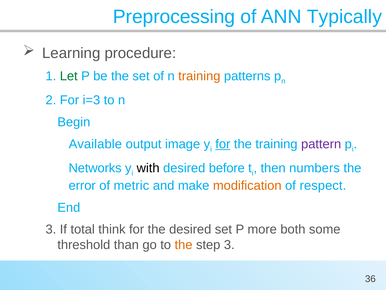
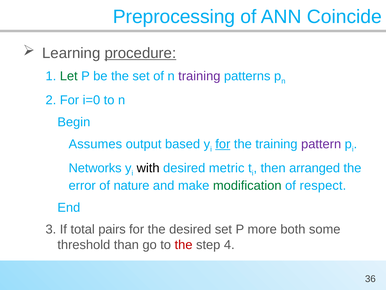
Typically: Typically -> Coincide
procedure underline: none -> present
training at (199, 76) colour: orange -> purple
i=3: i=3 -> i=0
Available: Available -> Assumes
image: image -> based
before: before -> metric
numbers: numbers -> arranged
metric: metric -> nature
modification colour: orange -> green
think: think -> pairs
the at (184, 245) colour: orange -> red
step 3: 3 -> 4
